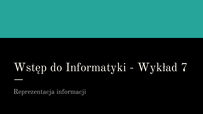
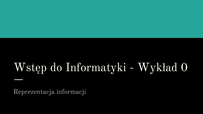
7: 7 -> 0
